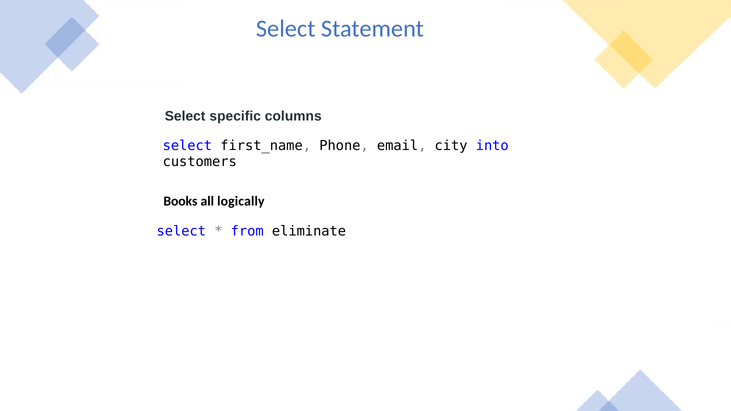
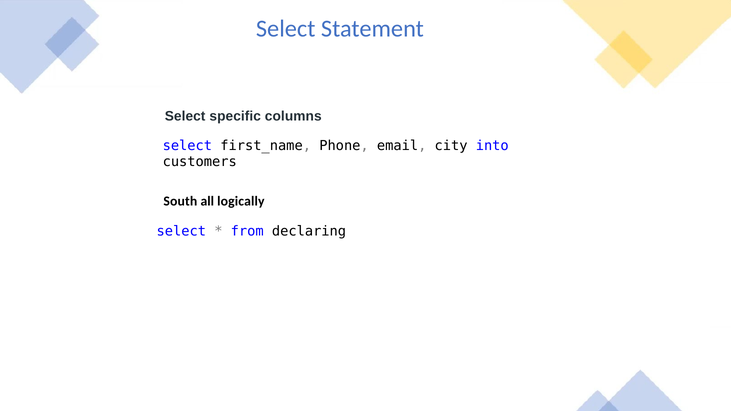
Books: Books -> South
eliminate: eliminate -> declaring
